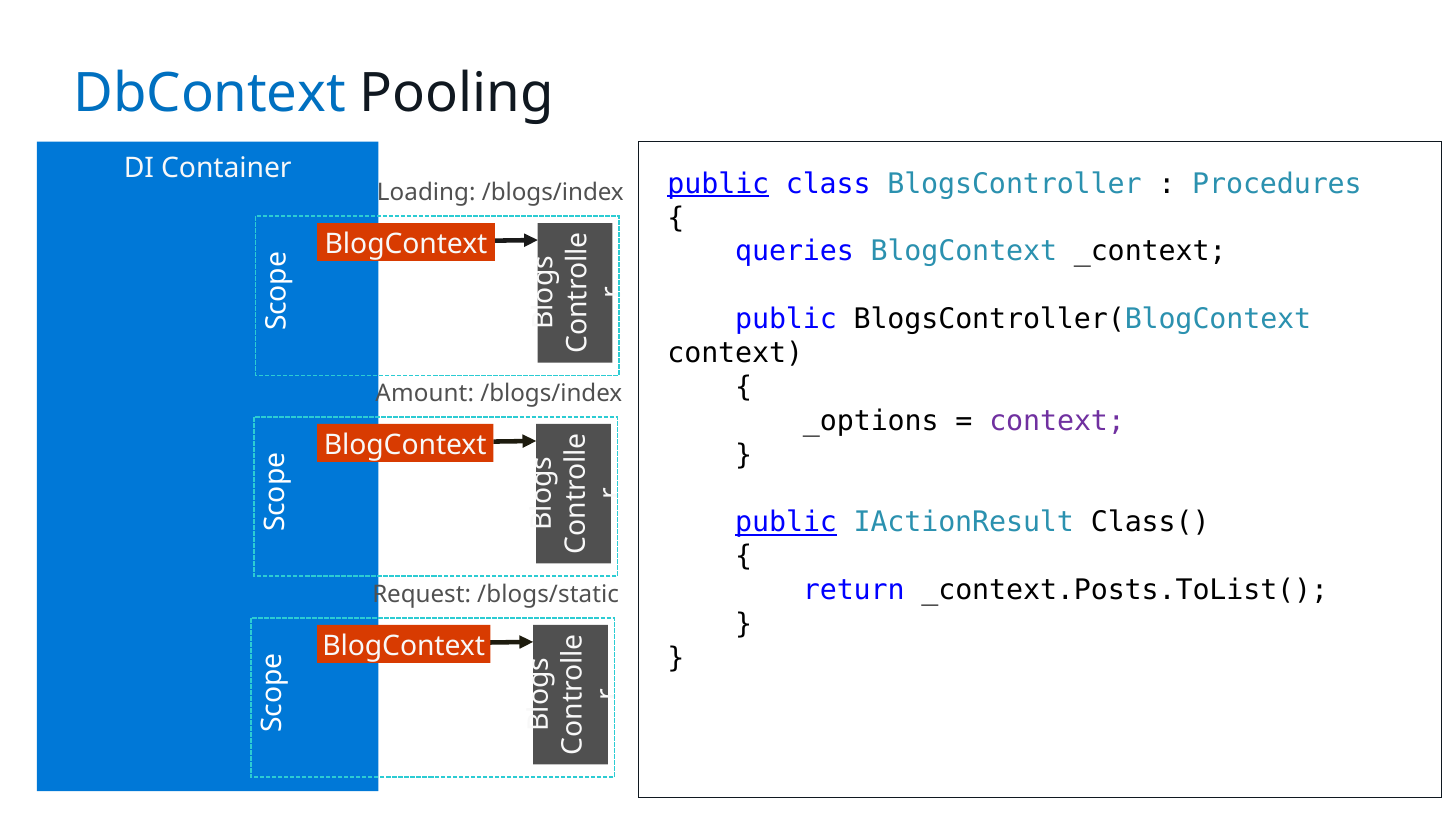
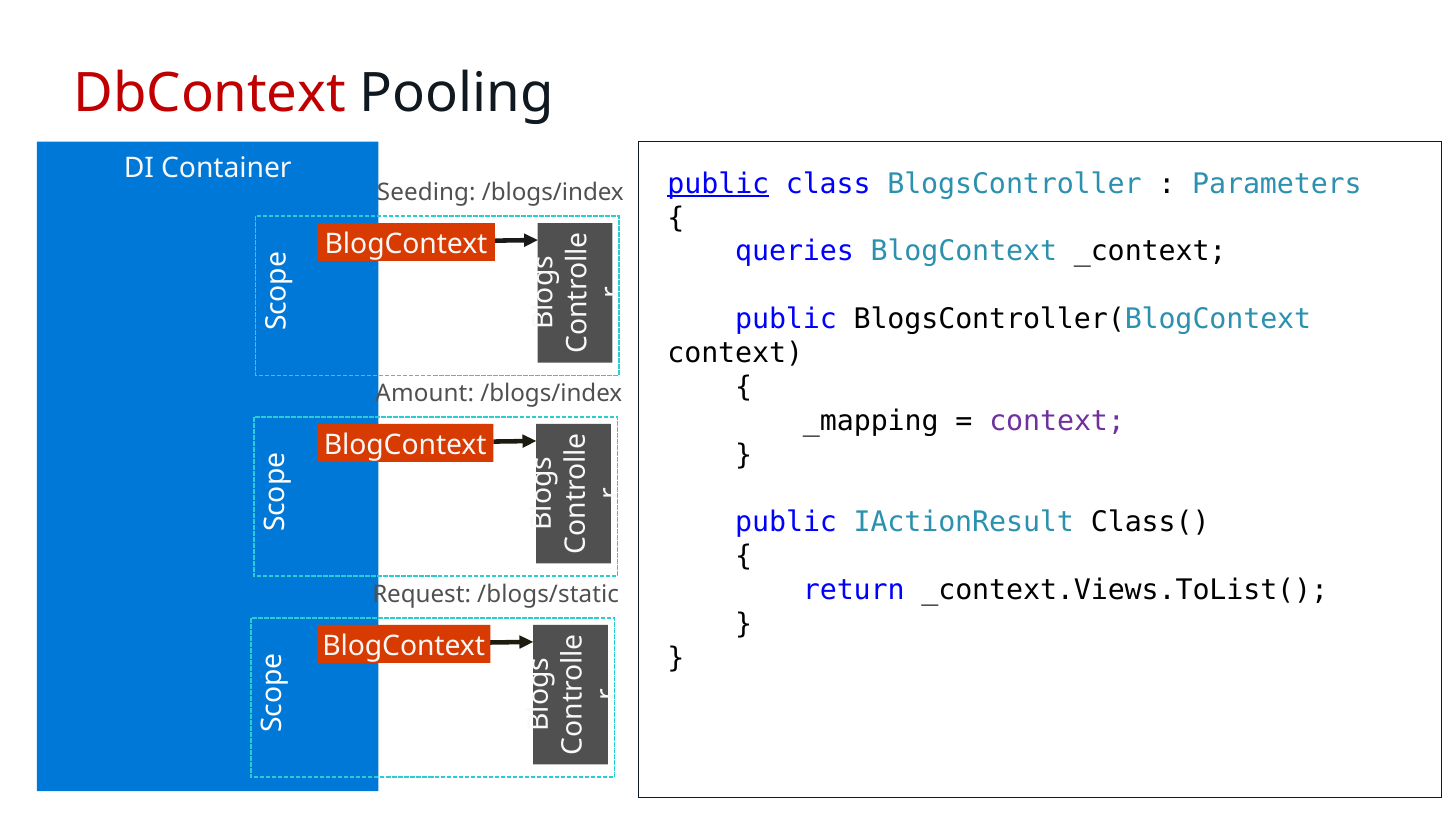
DbContext colour: blue -> red
Procedures: Procedures -> Parameters
Loading: Loading -> Seeding
_options: _options -> _mapping
public at (786, 523) underline: present -> none
_context.Posts.ToList(: _context.Posts.ToList( -> _context.Views.ToList(
